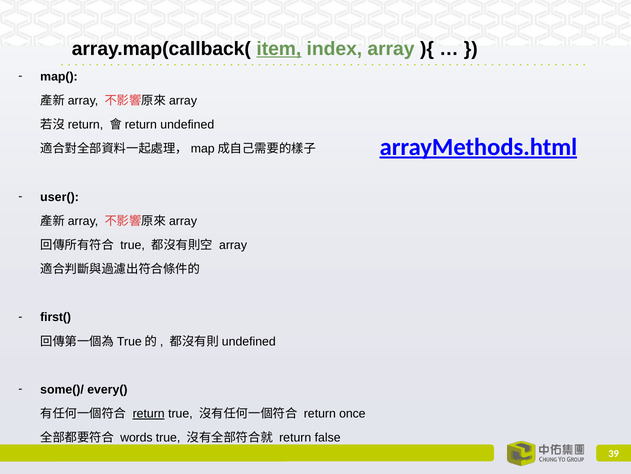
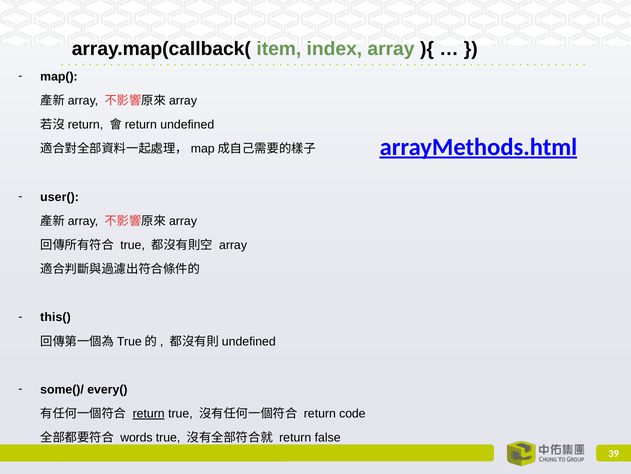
item underline: present -> none
first(: first( -> this(
once: once -> code
